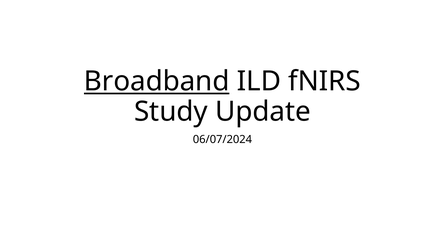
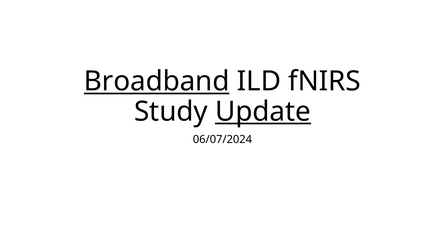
Update underline: none -> present
